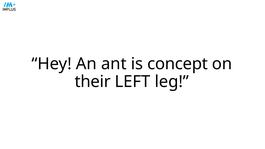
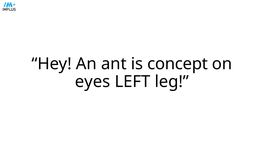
their: their -> eyes
